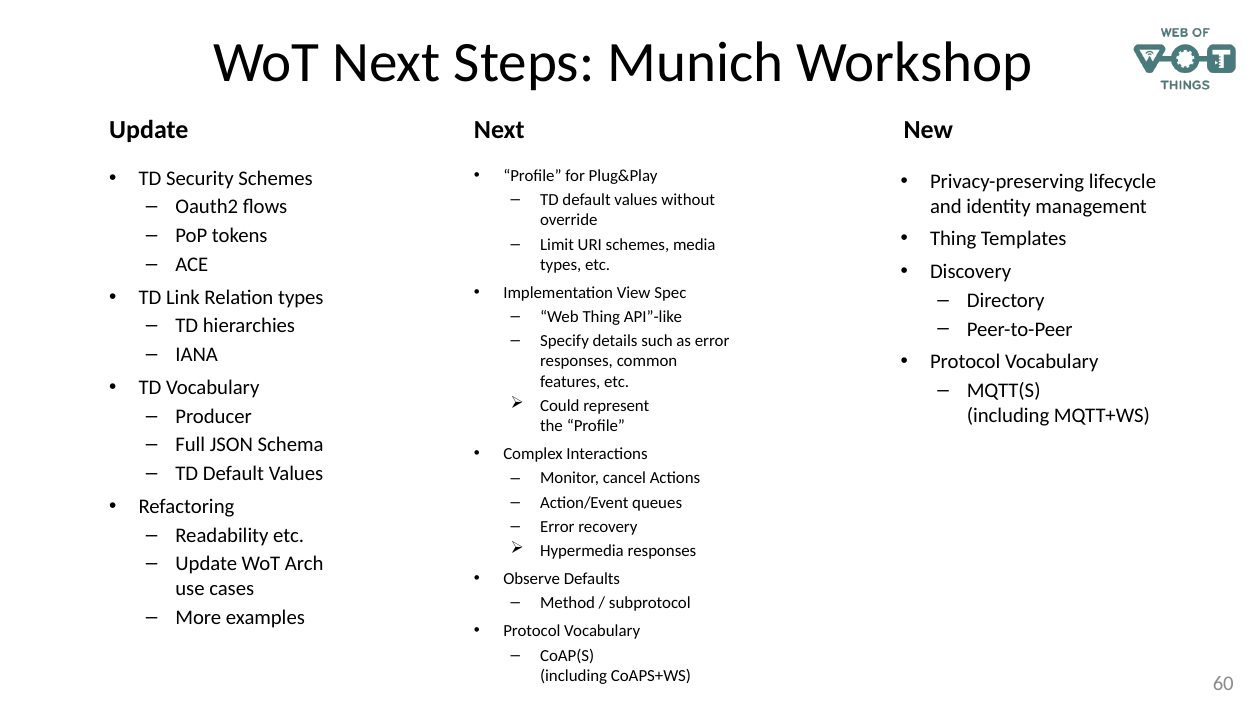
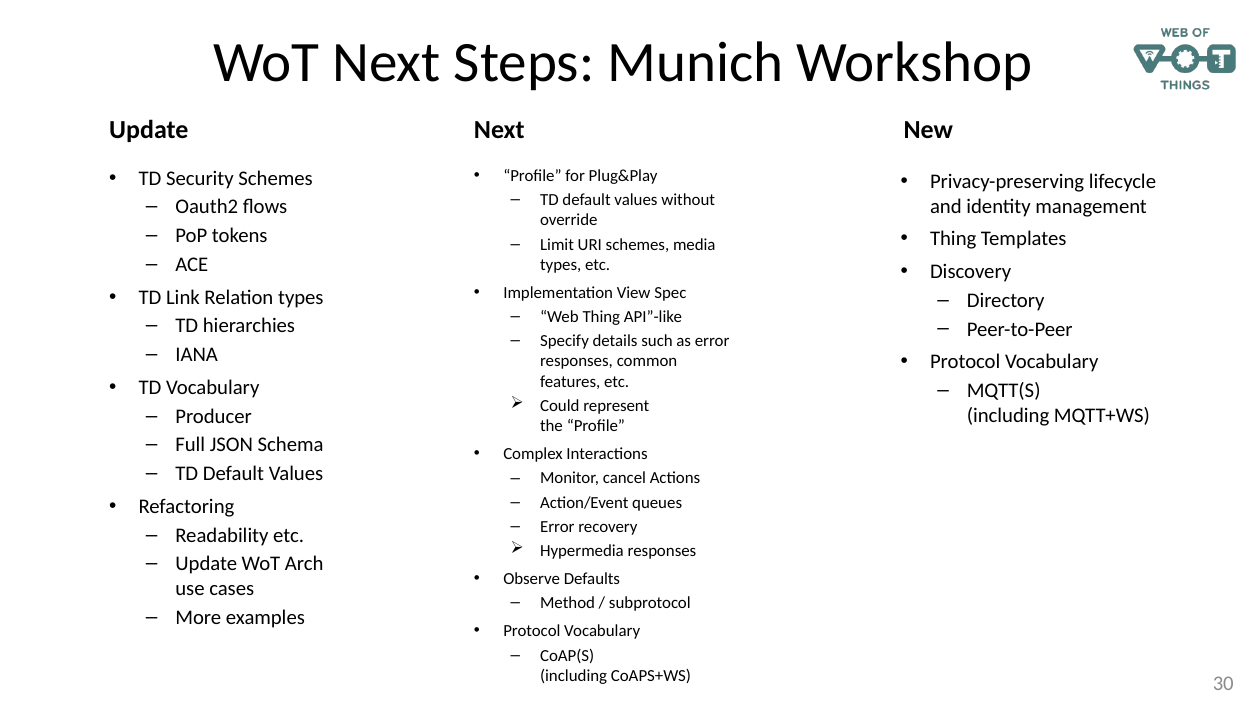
60: 60 -> 30
